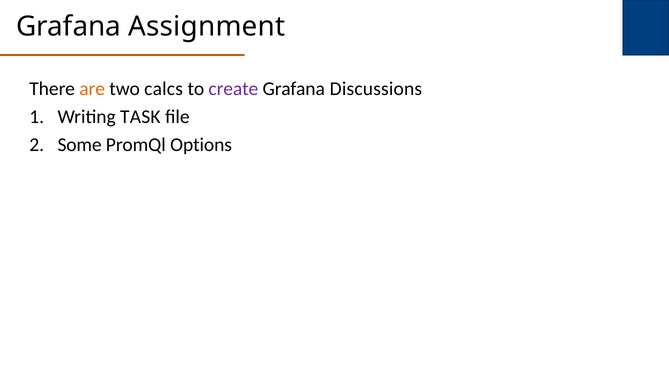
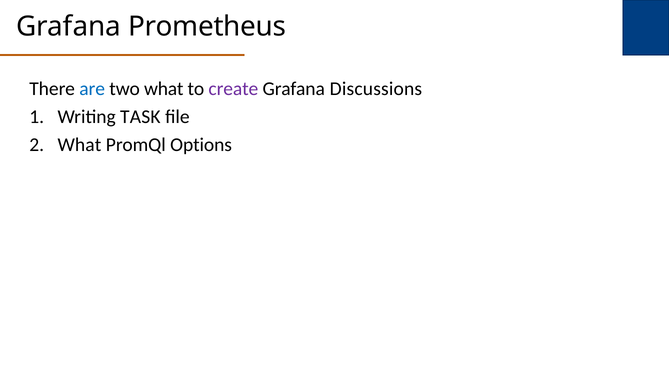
Assignment: Assignment -> Prometheus
are colour: orange -> blue
two calcs: calcs -> what
Some at (80, 145): Some -> What
